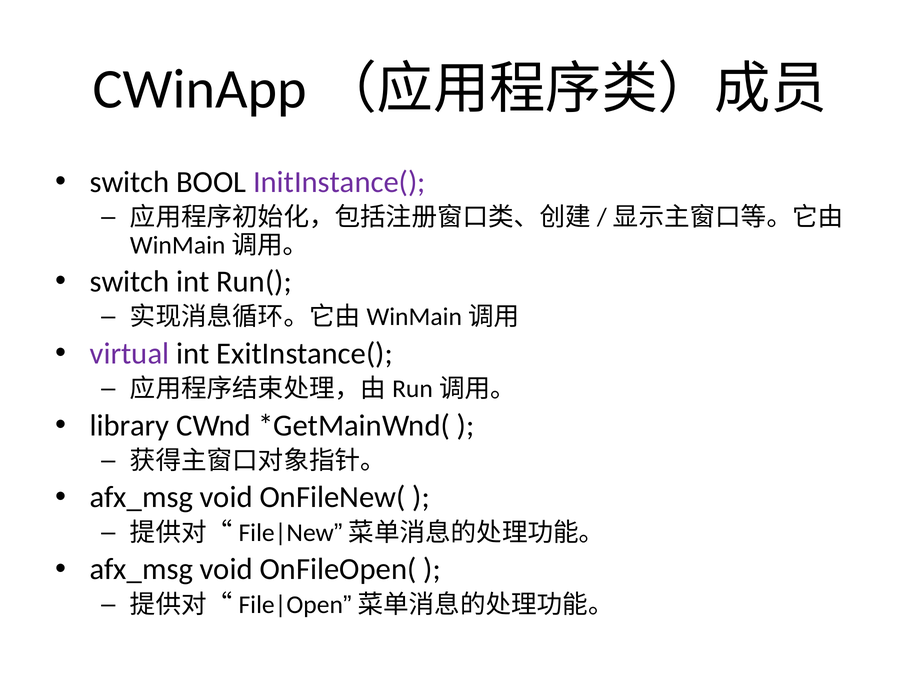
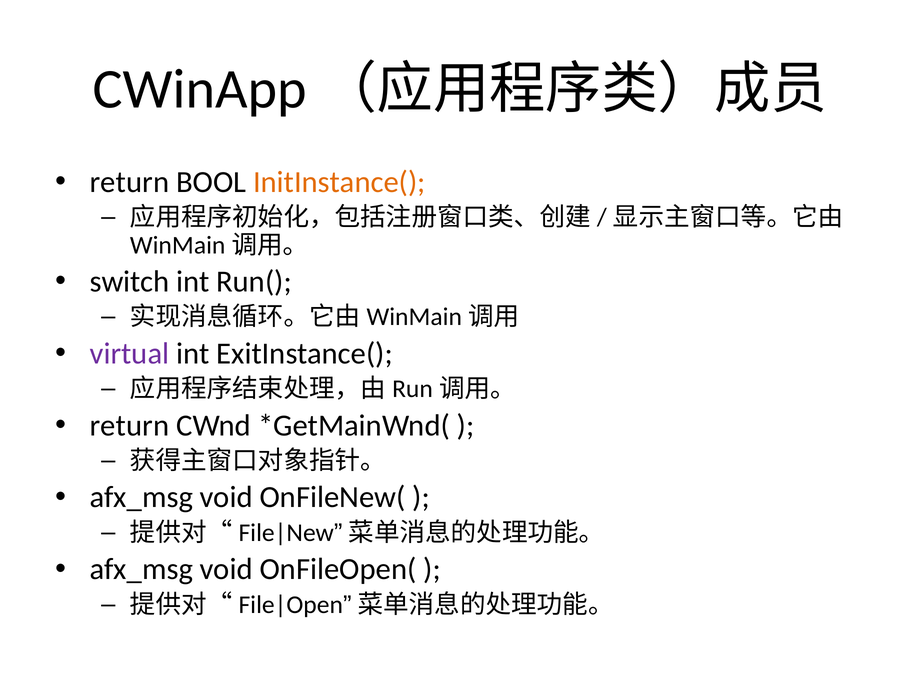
switch at (130, 182): switch -> return
InitInstance( colour: purple -> orange
library at (130, 425): library -> return
